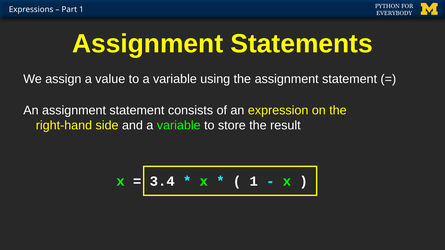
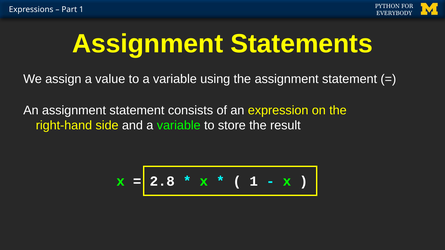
3.4: 3.4 -> 2.8
